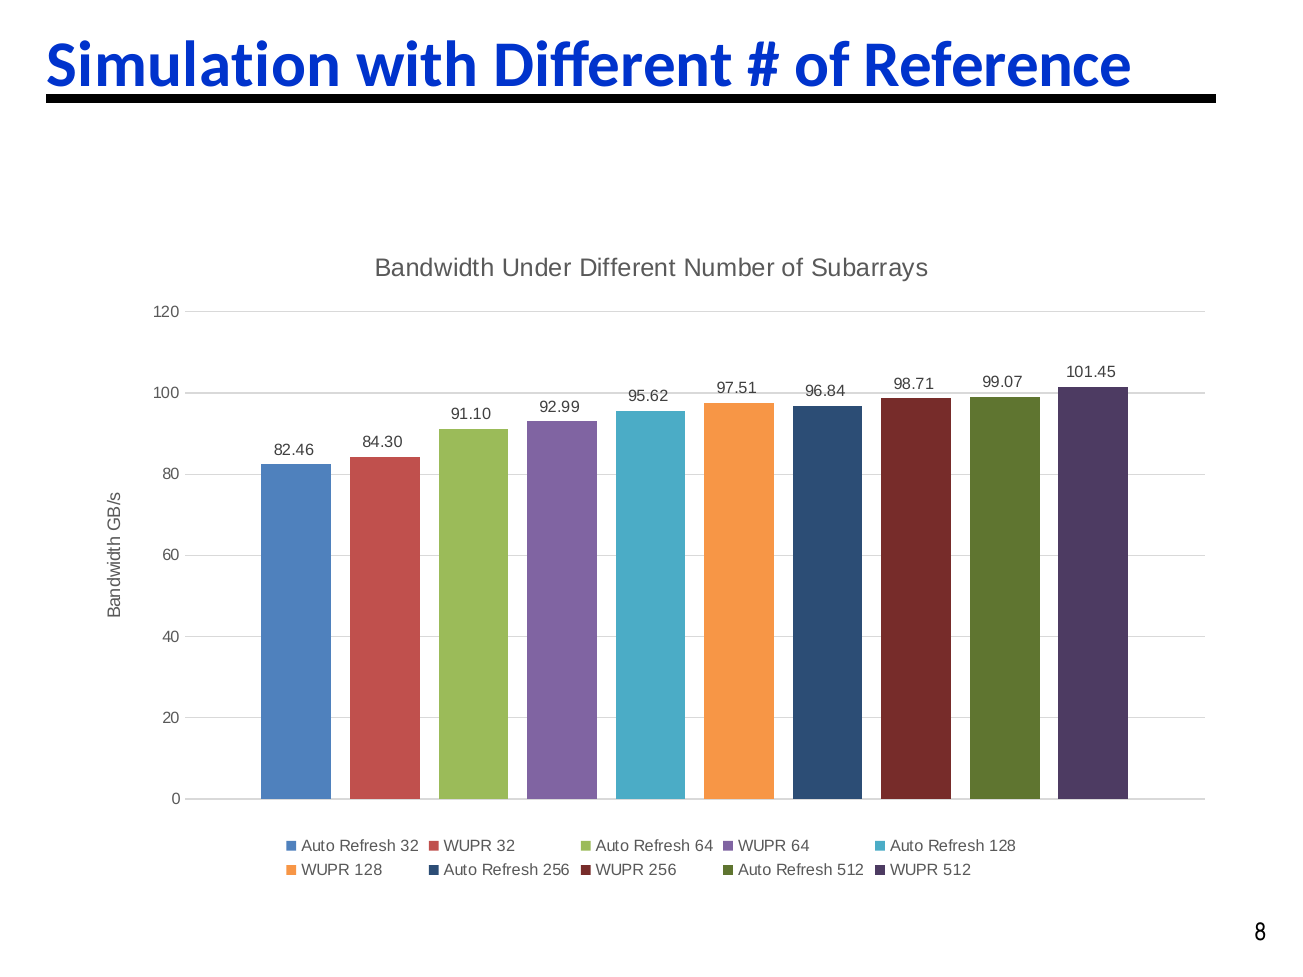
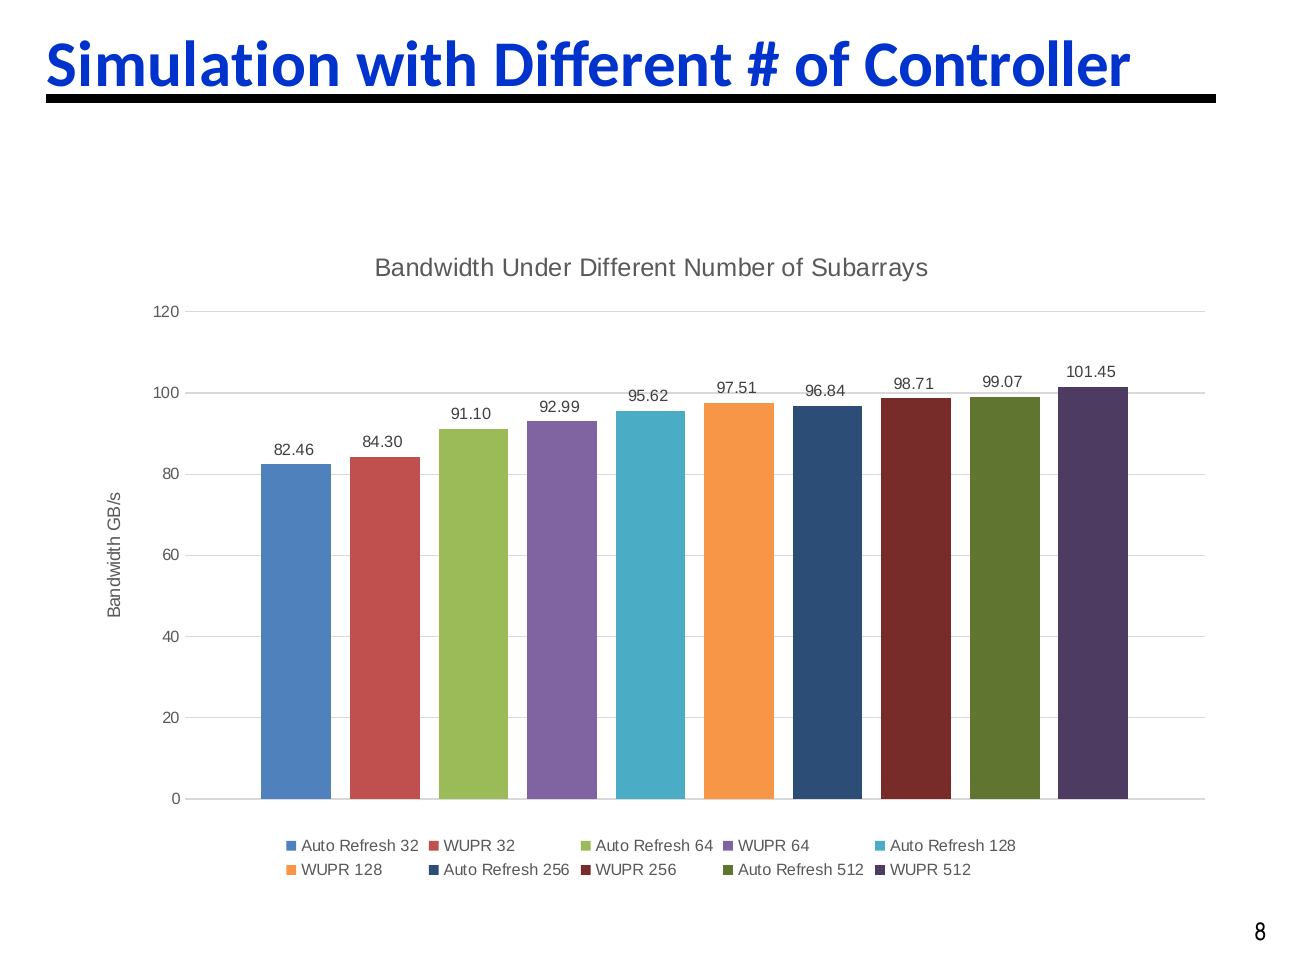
Reference: Reference -> Controller
